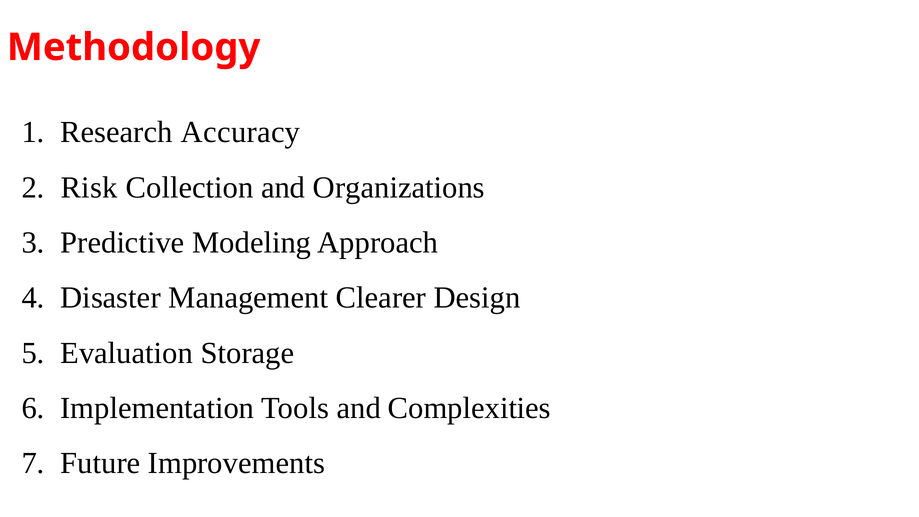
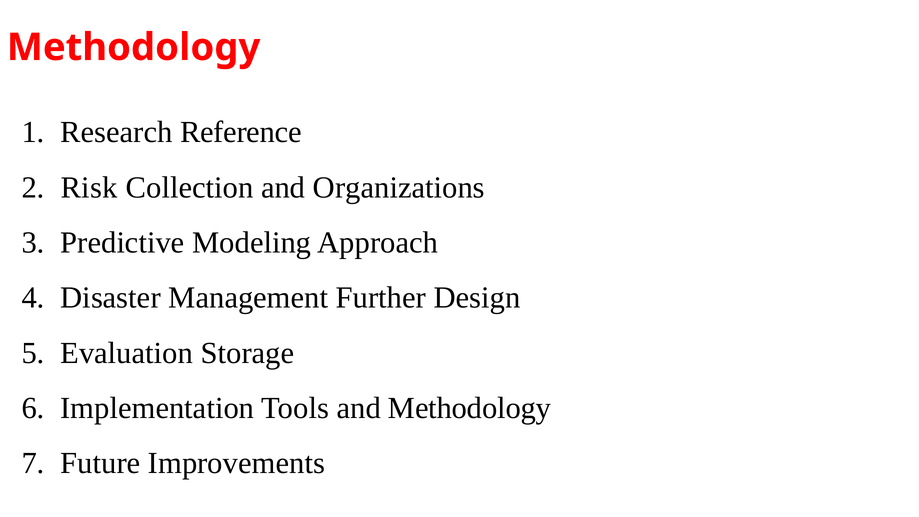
Accuracy: Accuracy -> Reference
Clearer: Clearer -> Further
and Complexities: Complexities -> Methodology
